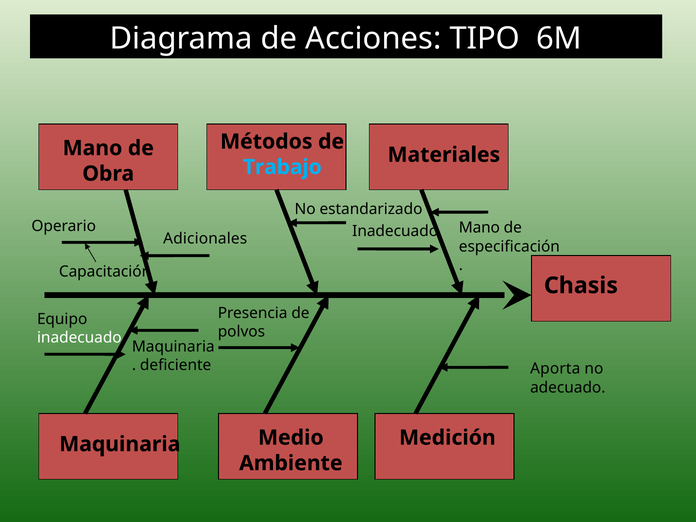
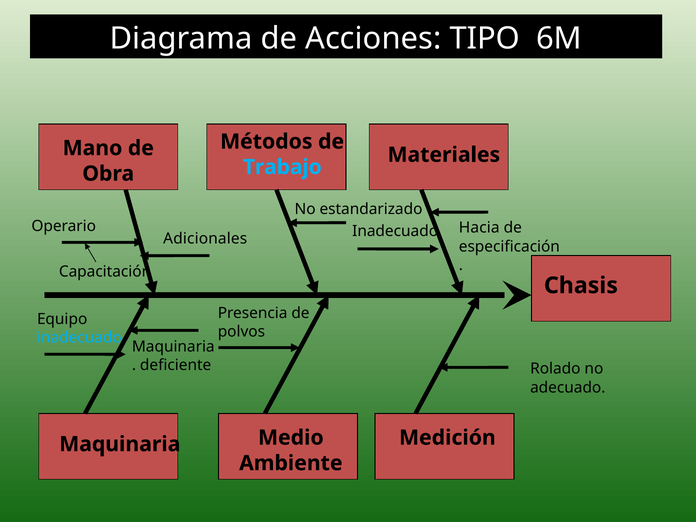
Inadecuado Mano: Mano -> Hacia
inadecuado at (79, 338) colour: white -> light blue
Aporta: Aporta -> Rolado
